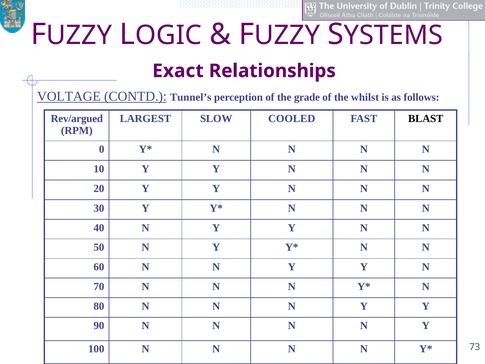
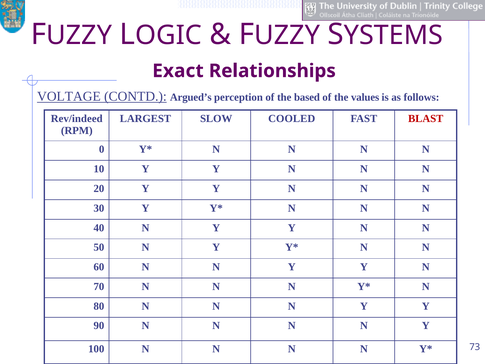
Tunnel’s: Tunnel’s -> Argued’s
grade: grade -> based
whilst: whilst -> values
Rev/argued: Rev/argued -> Rev/indeed
BLAST colour: black -> red
